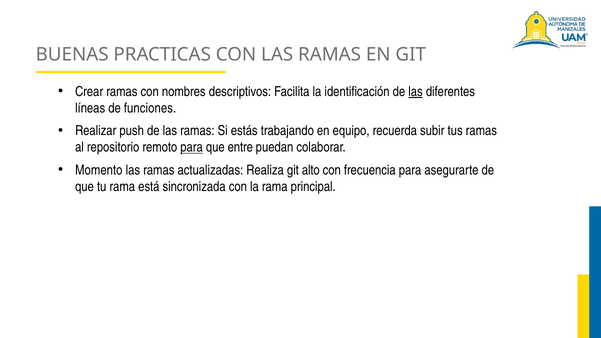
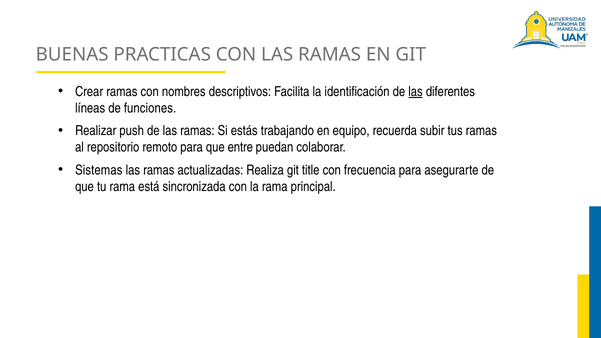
para at (192, 147) underline: present -> none
Momento: Momento -> Sistemas
alto: alto -> title
